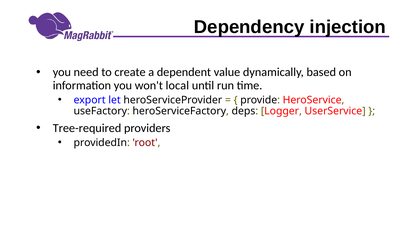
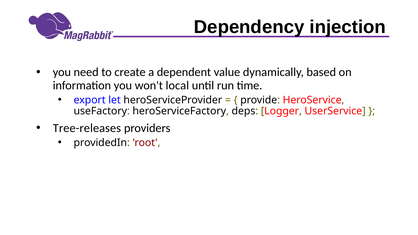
Tree-required: Tree-required -> Tree-releases
